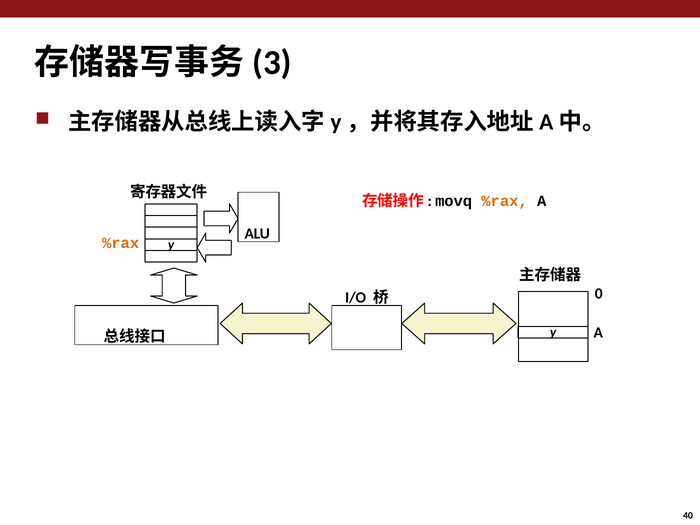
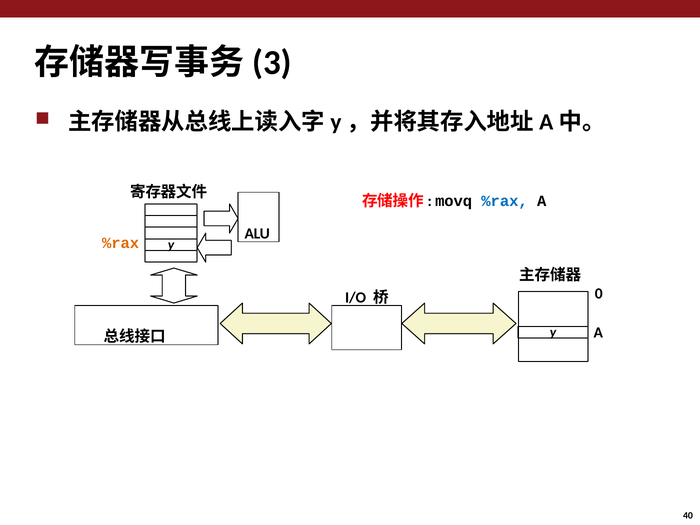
%rax at (505, 201) colour: orange -> blue
